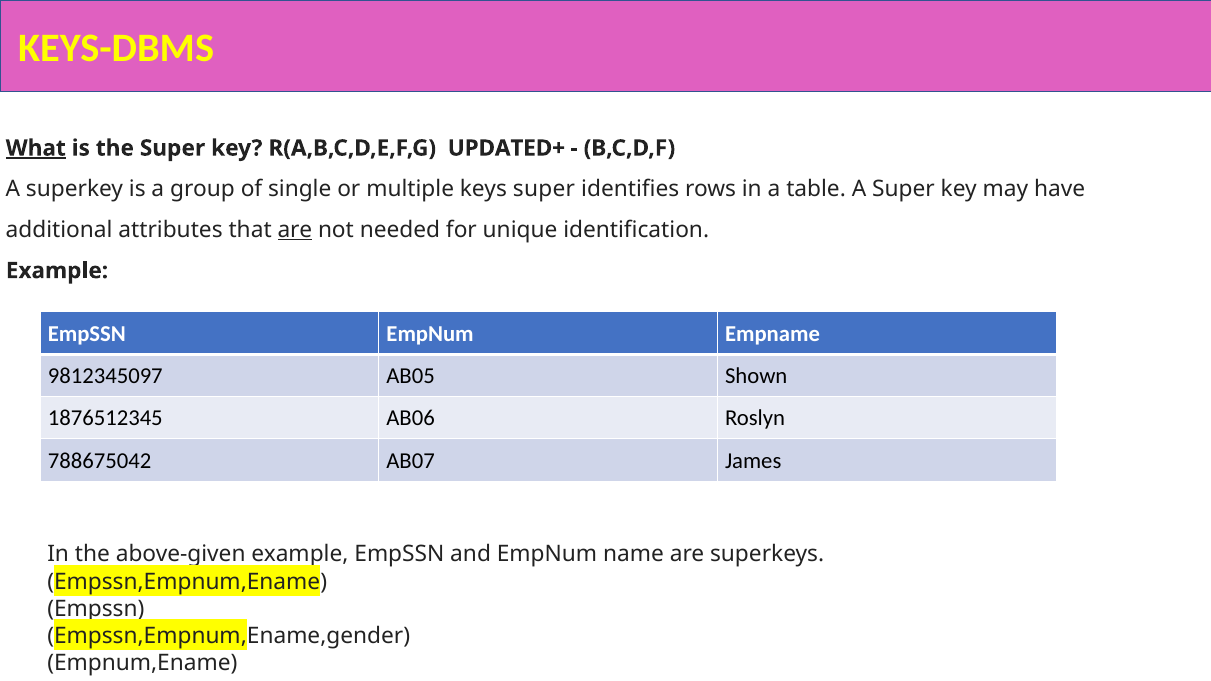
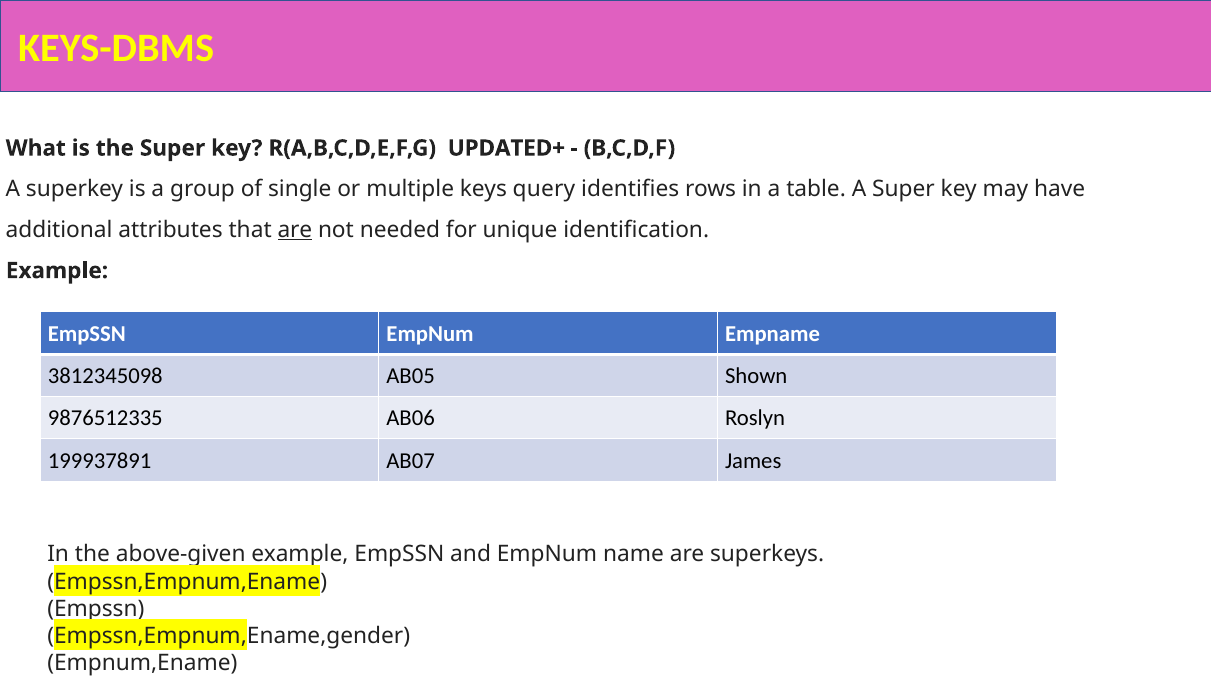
What underline: present -> none
keys super: super -> query
9812345097: 9812345097 -> 3812345098
1876512345: 1876512345 -> 9876512335
788675042: 788675042 -> 199937891
